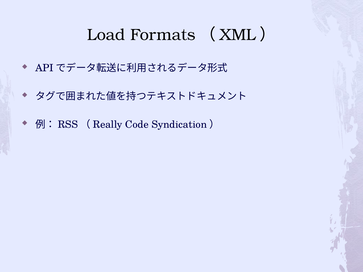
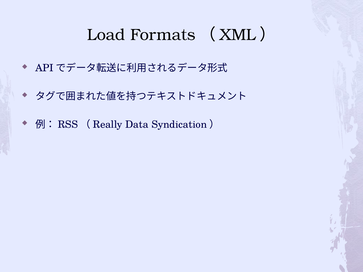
Code: Code -> Data
